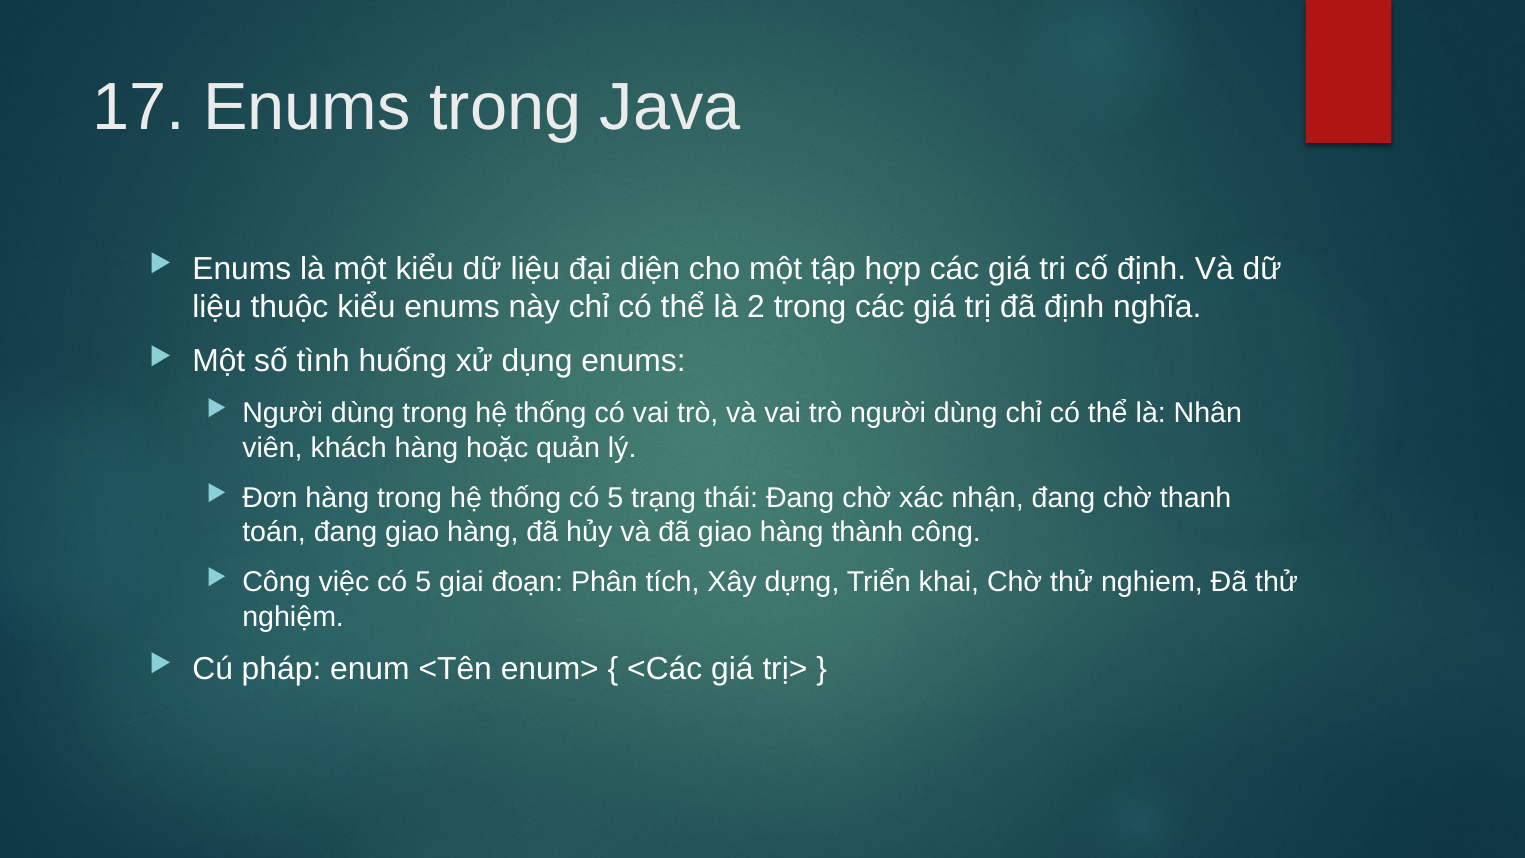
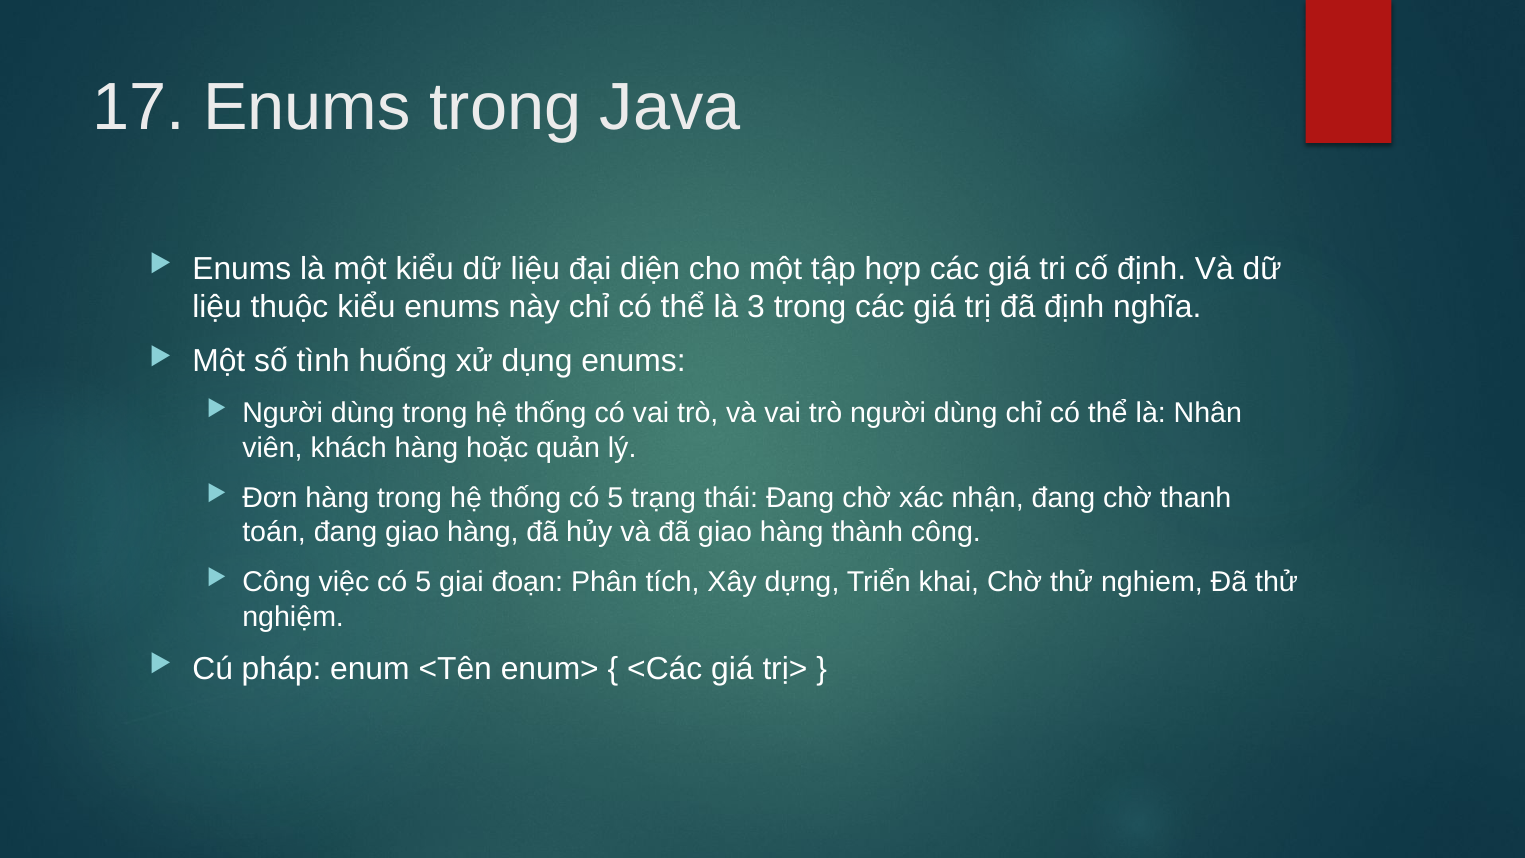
2: 2 -> 3
